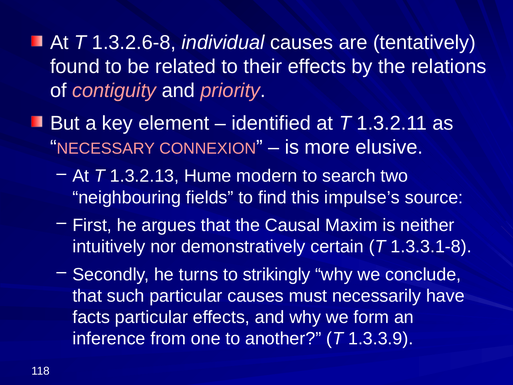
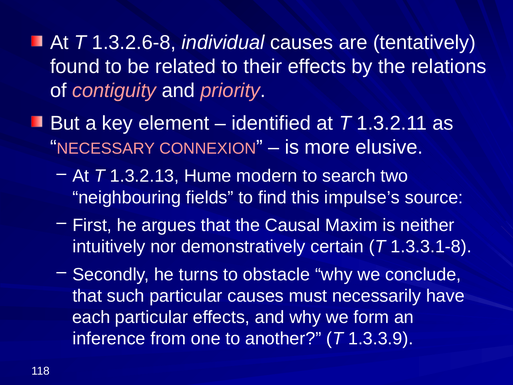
strikingly: strikingly -> obstacle
facts: facts -> each
